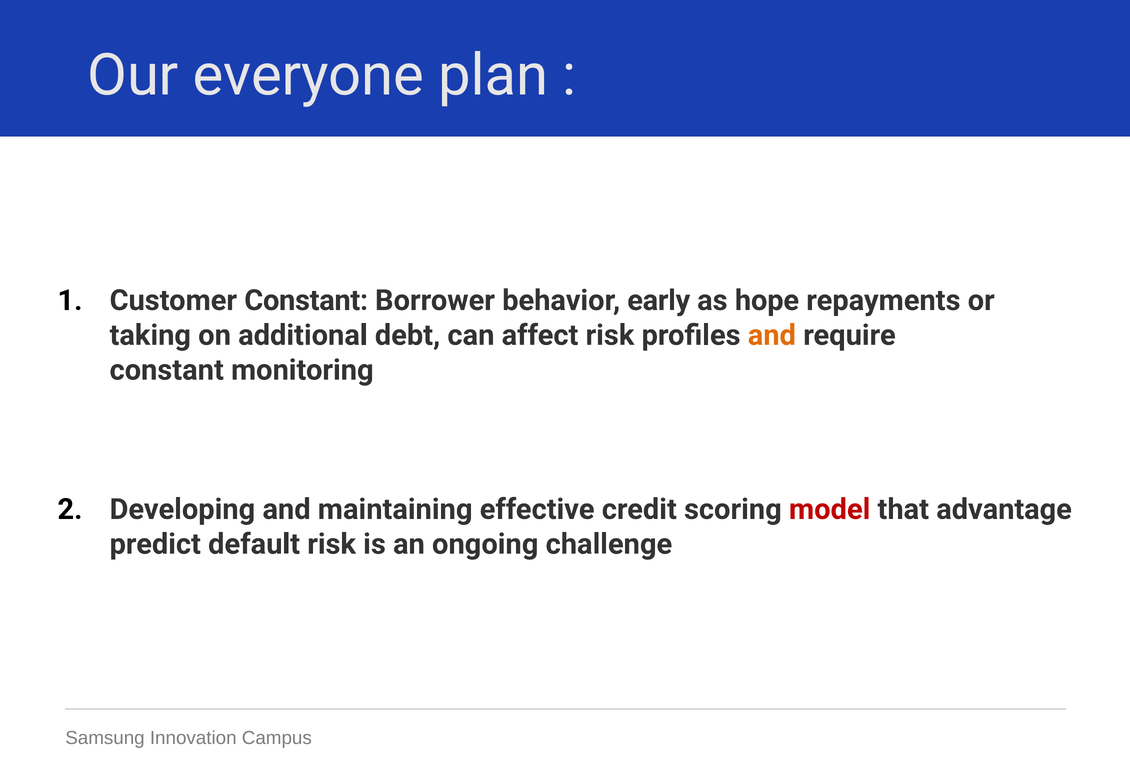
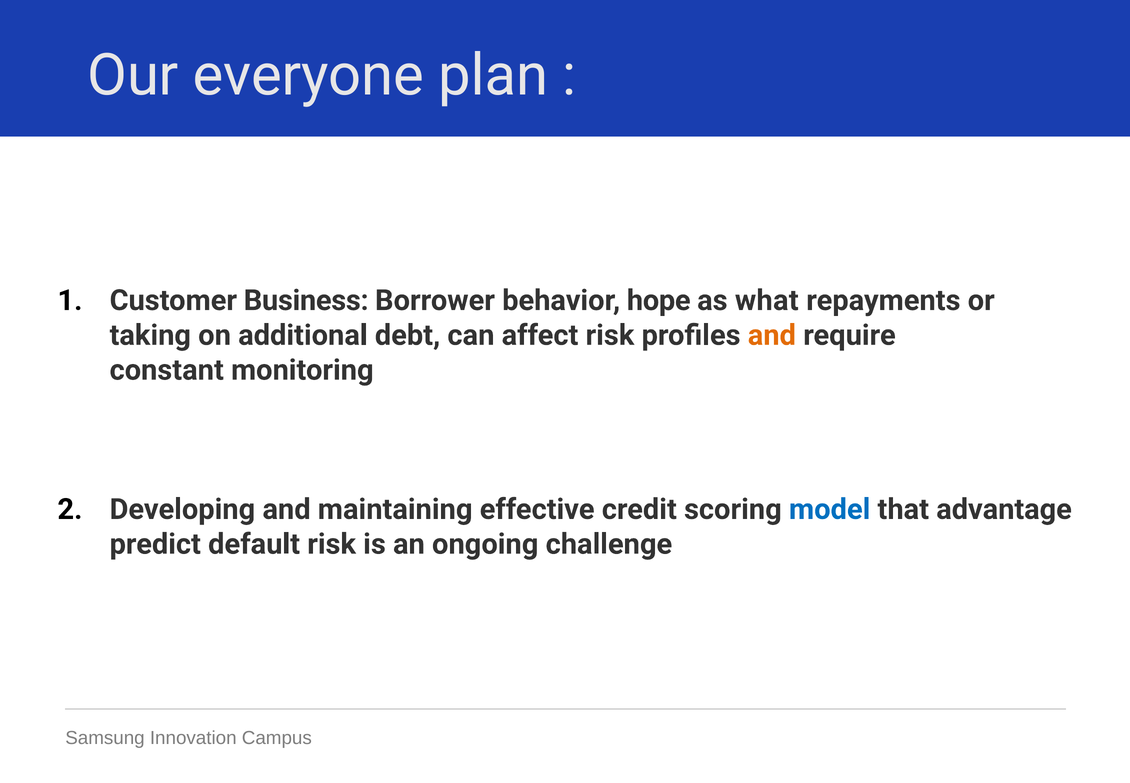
Customer Constant: Constant -> Business
early: early -> hope
hope: hope -> what
model colour: red -> blue
